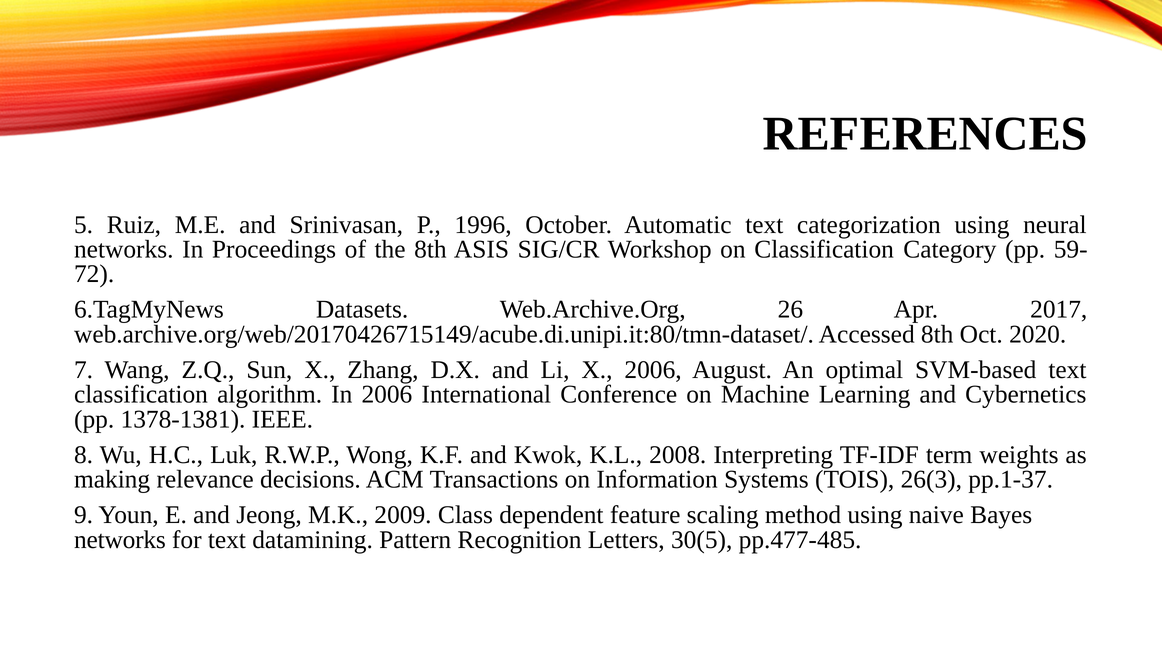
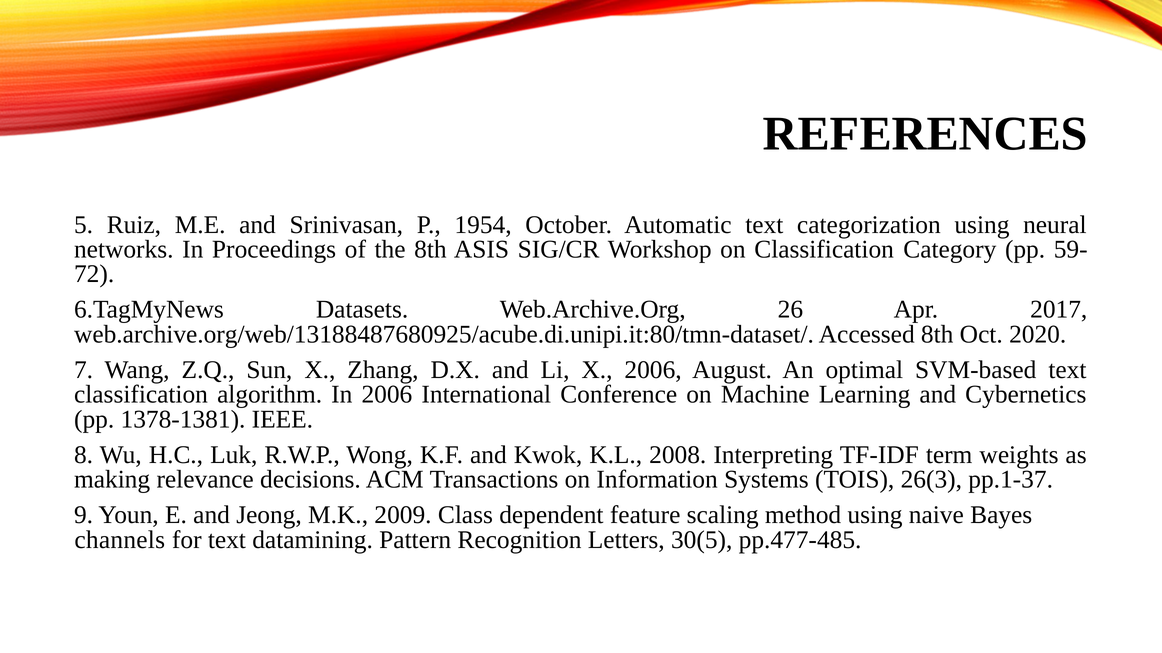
1996: 1996 -> 1954
web.archive.org/web/20170426715149/acube.di.unipi.it:80/tmn-dataset/: web.archive.org/web/20170426715149/acube.di.unipi.it:80/tmn-dataset/ -> web.archive.org/web/13188487680925/acube.di.unipi.it:80/tmn-dataset/
networks at (120, 540): networks -> channels
